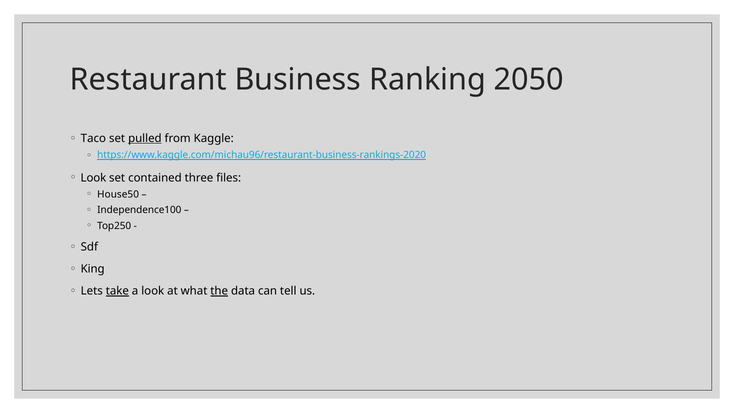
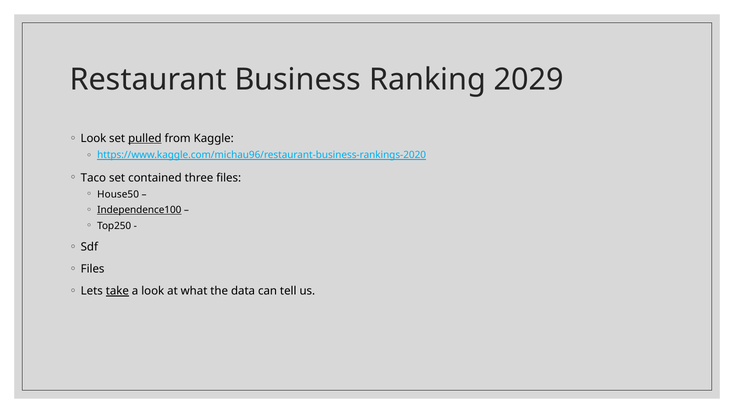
2050: 2050 -> 2029
Taco at (93, 138): Taco -> Look
Look at (93, 178): Look -> Taco
Independence100 underline: none -> present
King at (93, 269): King -> Files
the underline: present -> none
